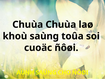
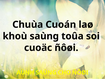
Chuùa Chuùa: Chuùa -> Cuoán
